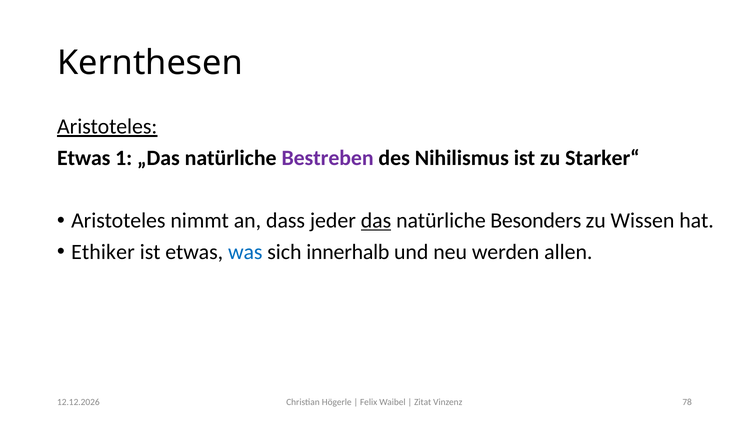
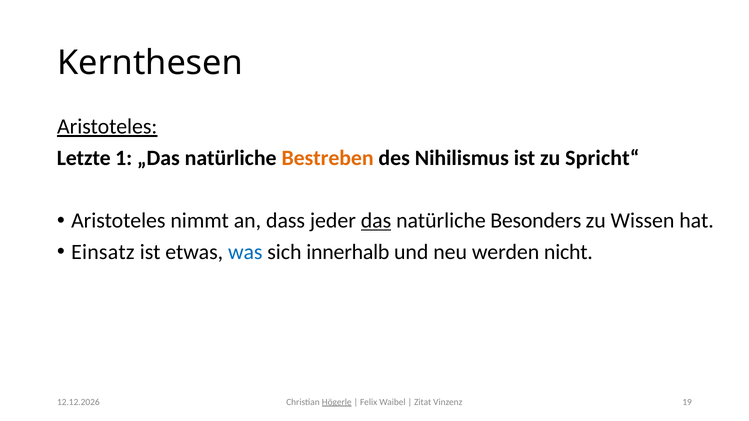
Etwas at (84, 158): Etwas -> Letzte
Bestreben colour: purple -> orange
Starker“: Starker“ -> Spricht“
Ethiker: Ethiker -> Einsatz
allen: allen -> nicht
Högerle underline: none -> present
78: 78 -> 19
